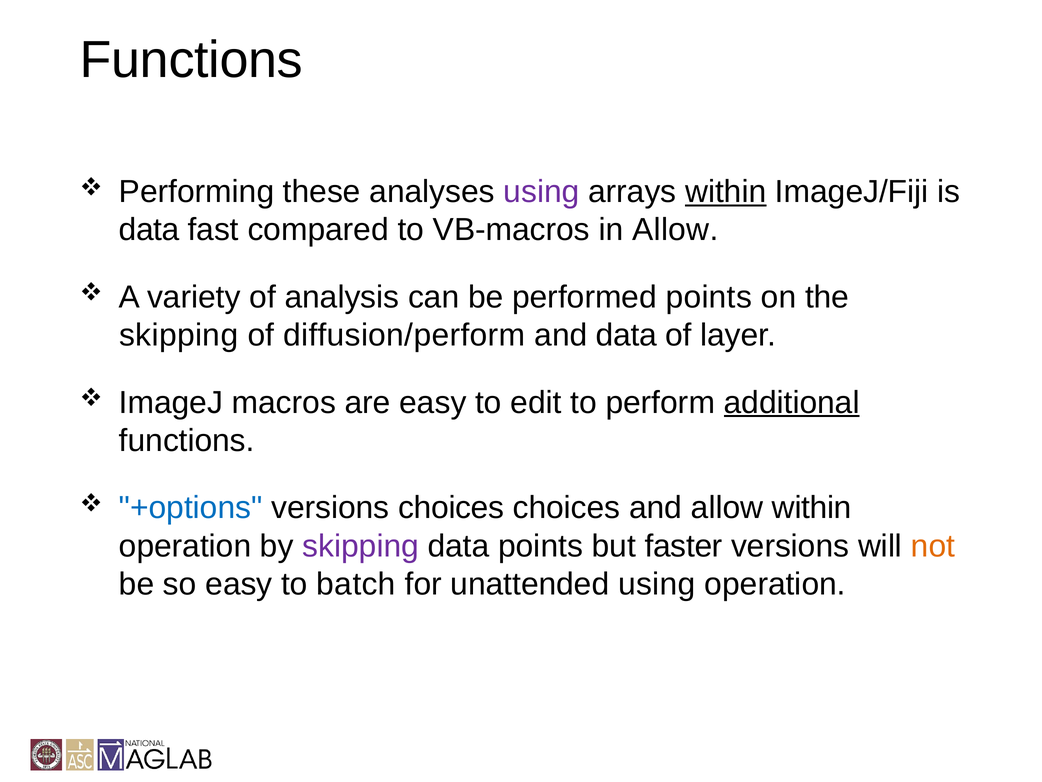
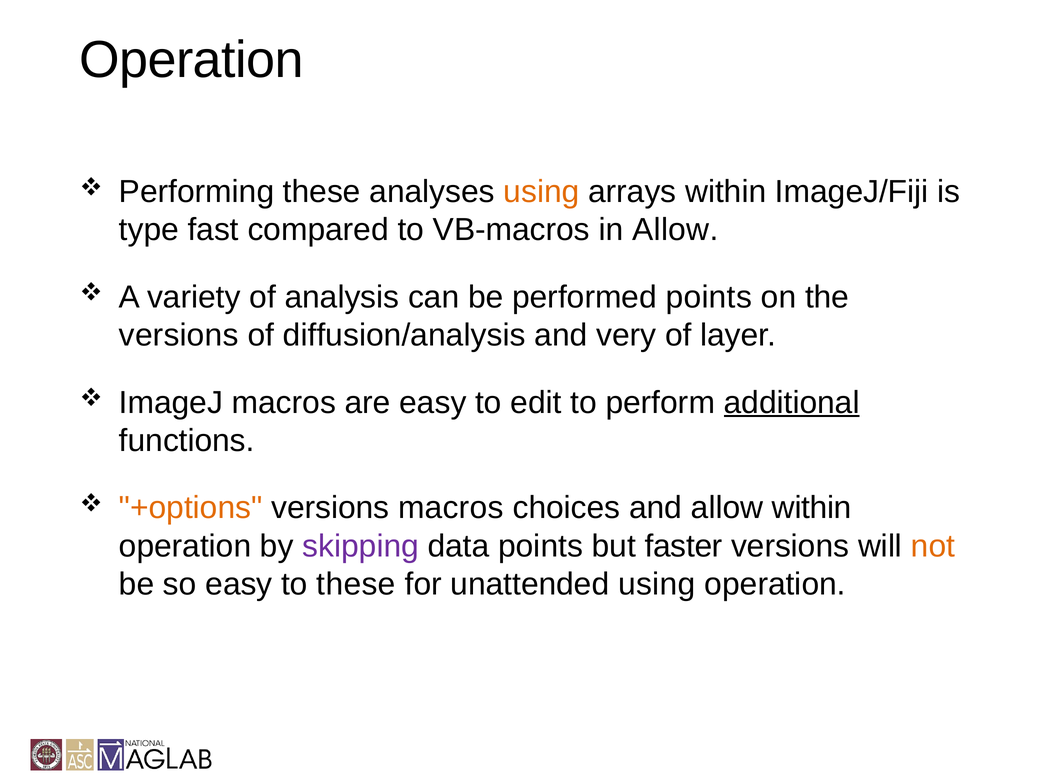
Functions at (191, 60): Functions -> Operation
using at (541, 192) colour: purple -> orange
within at (726, 192) underline: present -> none
data at (149, 230): data -> type
skipping at (179, 335): skipping -> versions
diffusion/perform: diffusion/perform -> diffusion/analysis
and data: data -> very
+options colour: blue -> orange
versions choices: choices -> macros
to batch: batch -> these
